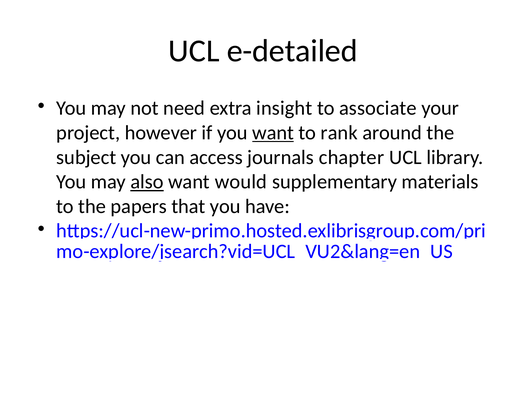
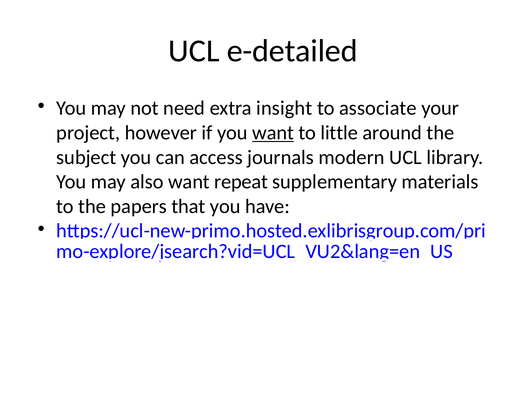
rank: rank -> little
chapter: chapter -> modern
also underline: present -> none
would: would -> repeat
